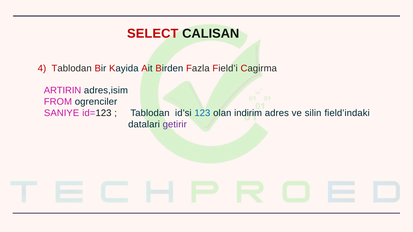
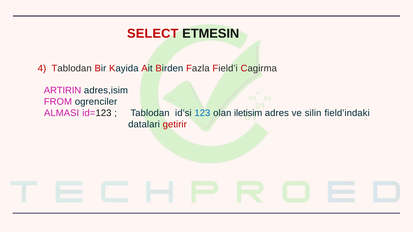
CALISAN: CALISAN -> ETMESIN
SANIYE: SANIYE -> ALMASI
indirim: indirim -> iletisim
getirir colour: purple -> red
